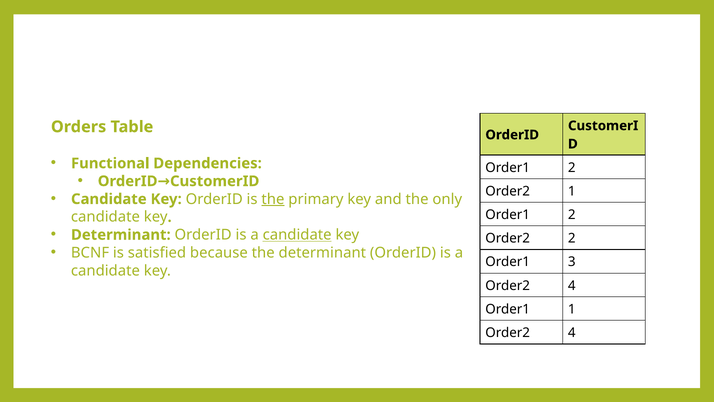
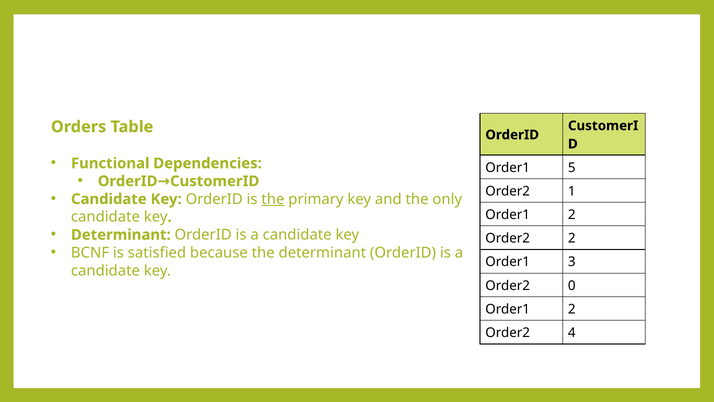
2 at (572, 167): 2 -> 5
candidate at (297, 235) underline: present -> none
4 at (572, 285): 4 -> 0
1 at (572, 309): 1 -> 2
